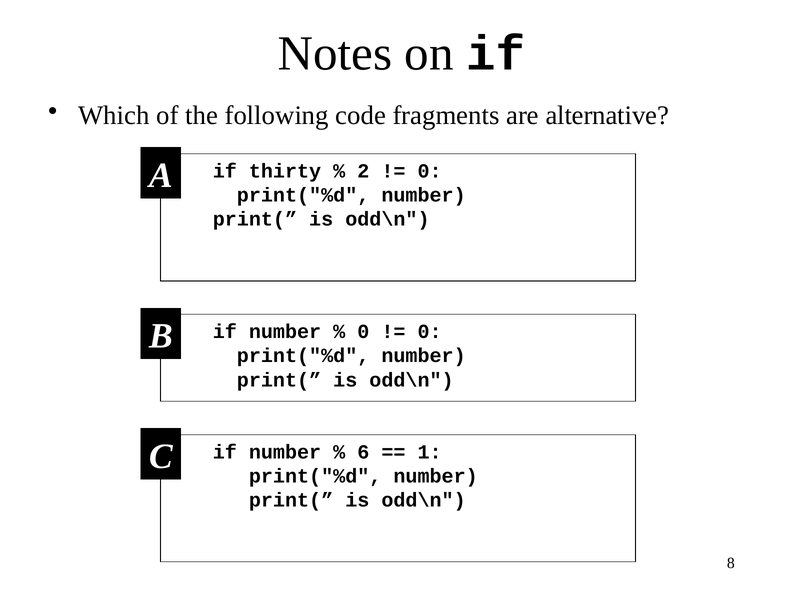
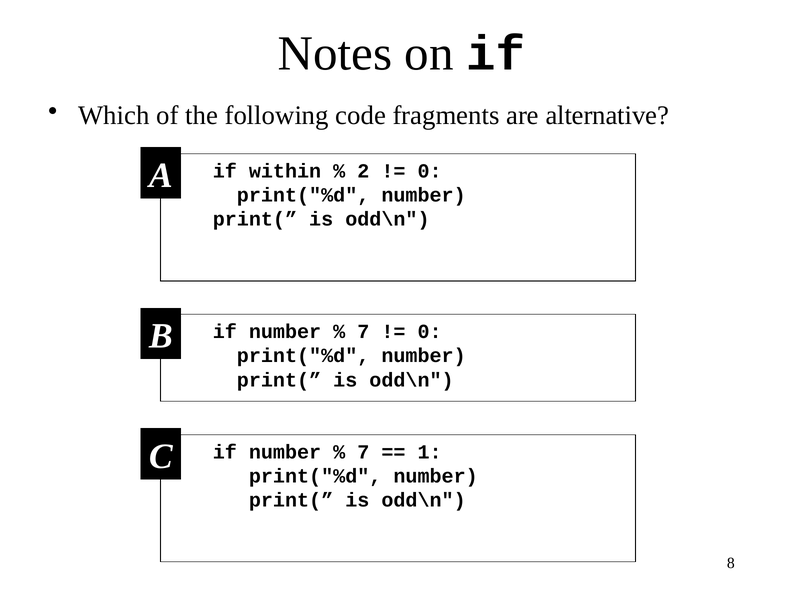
thirty: thirty -> within
0 at (363, 332): 0 -> 7
6 at (363, 452): 6 -> 7
